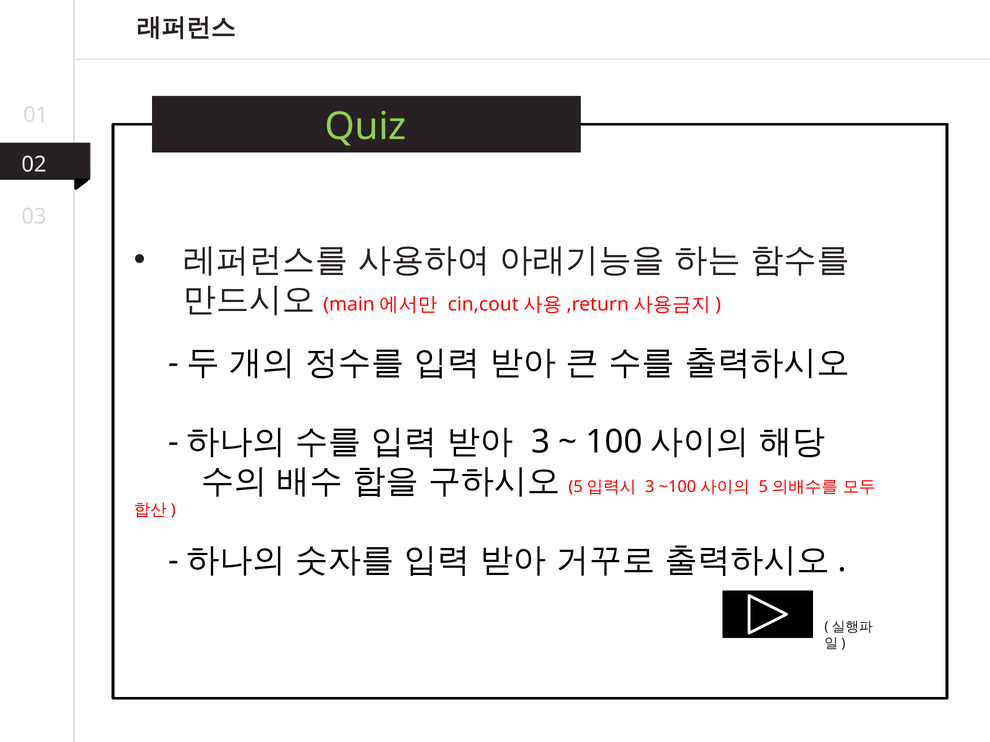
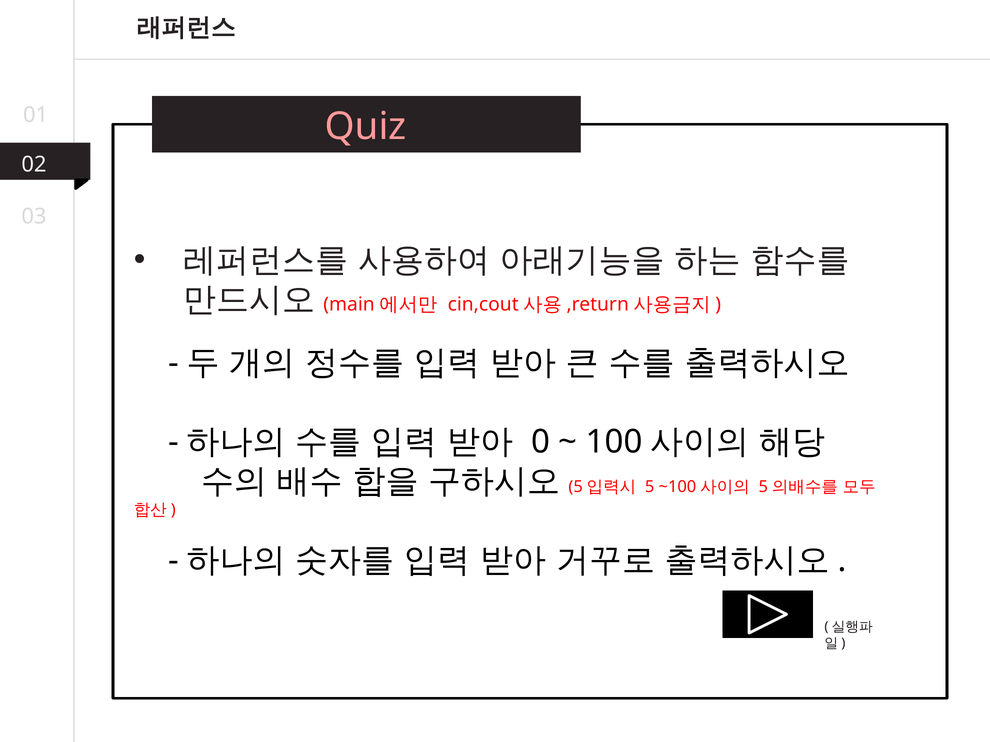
Quiz colour: light green -> pink
3 at (540, 442): 3 -> 0
3 at (650, 487): 3 -> 5
